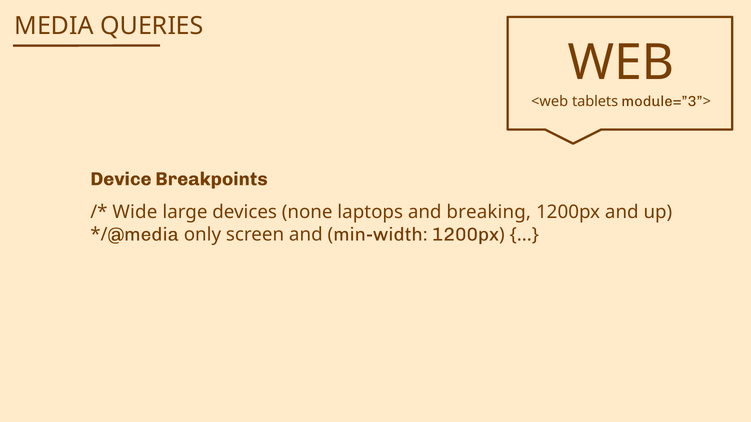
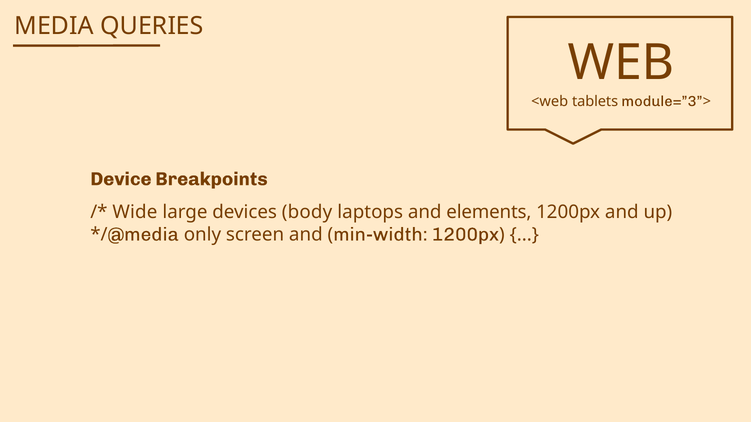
none: none -> body
breaking: breaking -> elements
